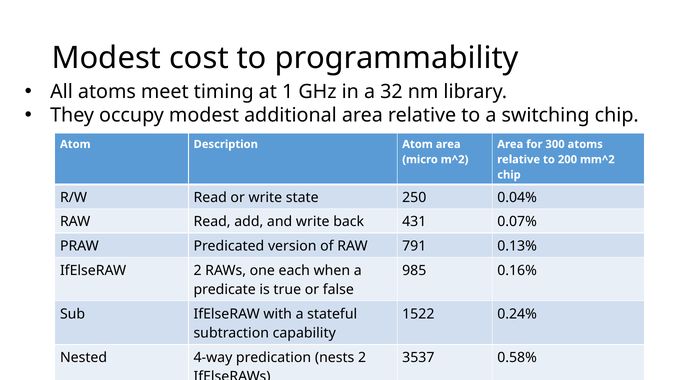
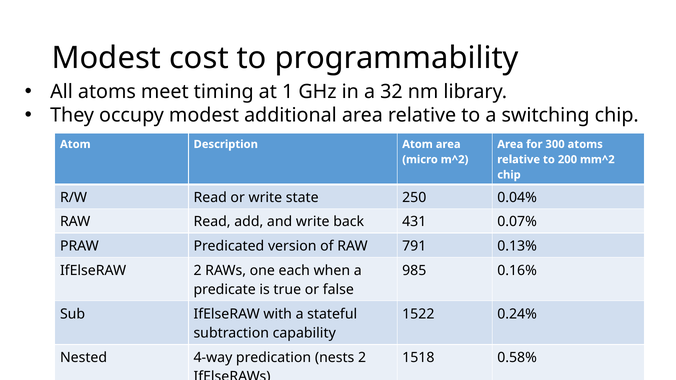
3537: 3537 -> 1518
